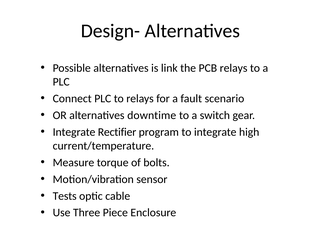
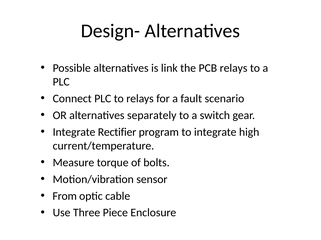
downtime: downtime -> separately
Tests: Tests -> From
